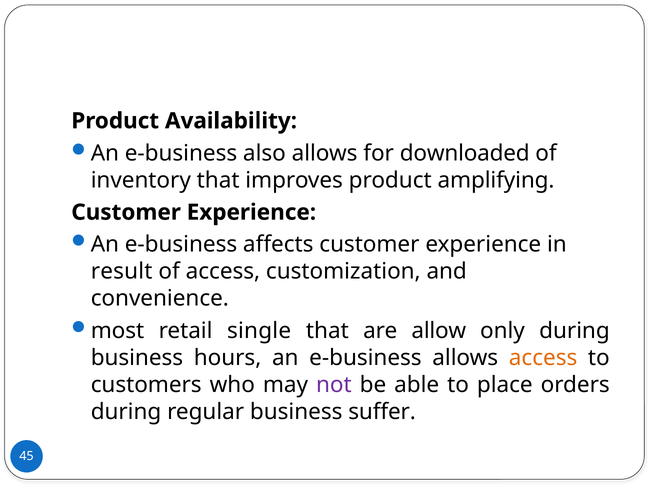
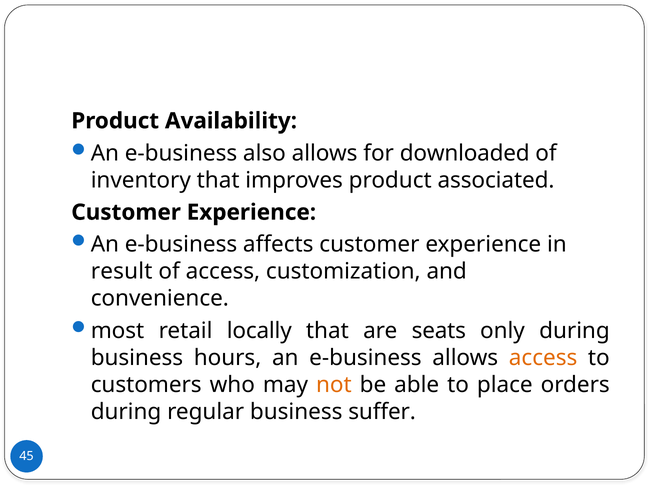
amplifying: amplifying -> associated
single: single -> locally
allow: allow -> seats
not colour: purple -> orange
